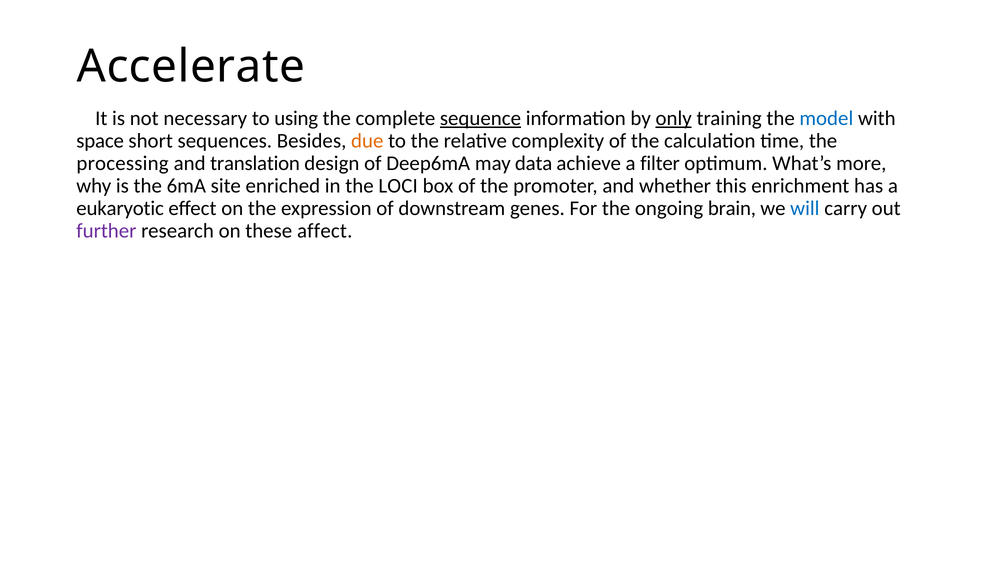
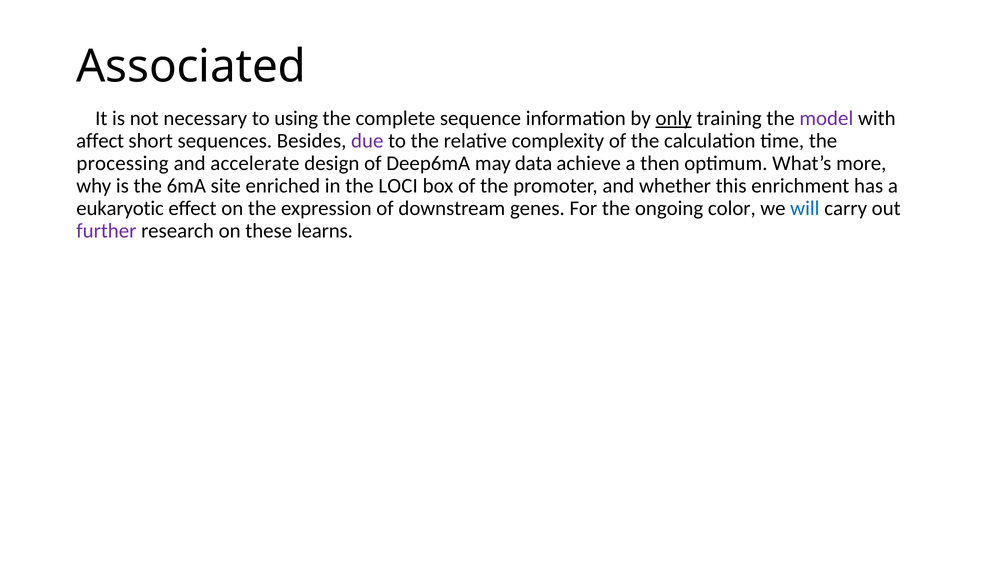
Accelerate: Accelerate -> Associated
sequence underline: present -> none
model colour: blue -> purple
space: space -> affect
due colour: orange -> purple
translation: translation -> accelerate
filter: filter -> then
brain: brain -> color
affect: affect -> learns
